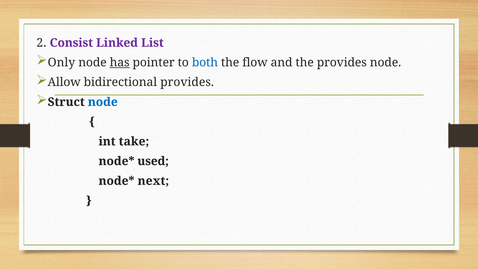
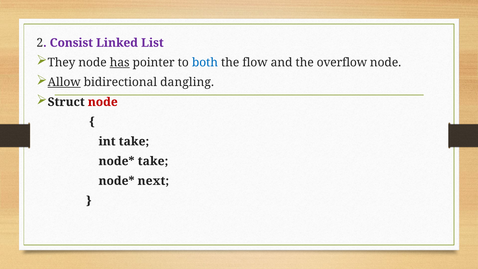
Only: Only -> They
the provides: provides -> overflow
Allow underline: none -> present
bidirectional provides: provides -> dangling
node at (103, 102) colour: blue -> red
used at (153, 161): used -> take
